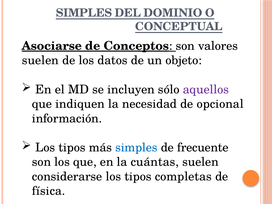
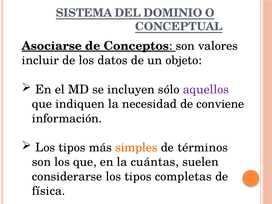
SIMPLES at (84, 13): SIMPLES -> SISTEMA
suelen at (40, 60): suelen -> incluir
opcional: opcional -> conviene
simples at (136, 147) colour: blue -> orange
frecuente: frecuente -> términos
